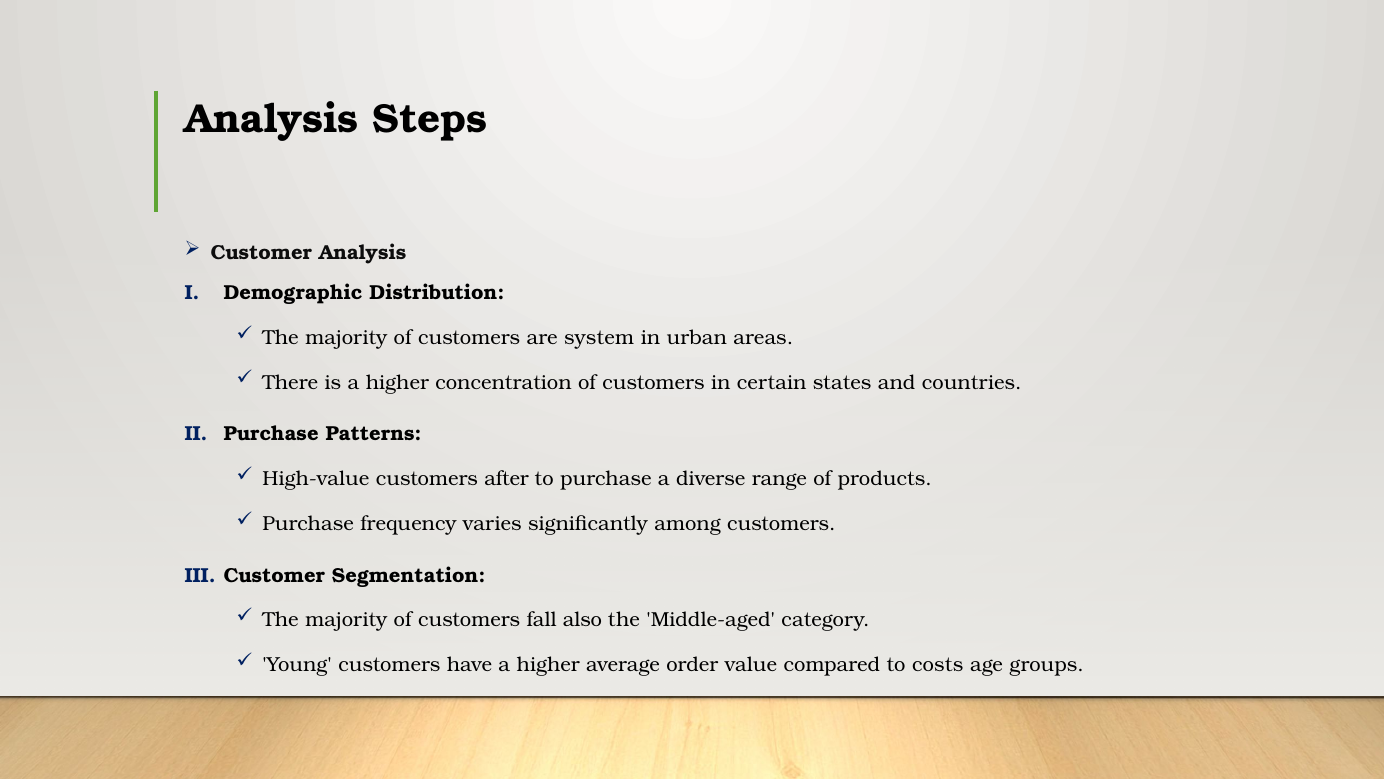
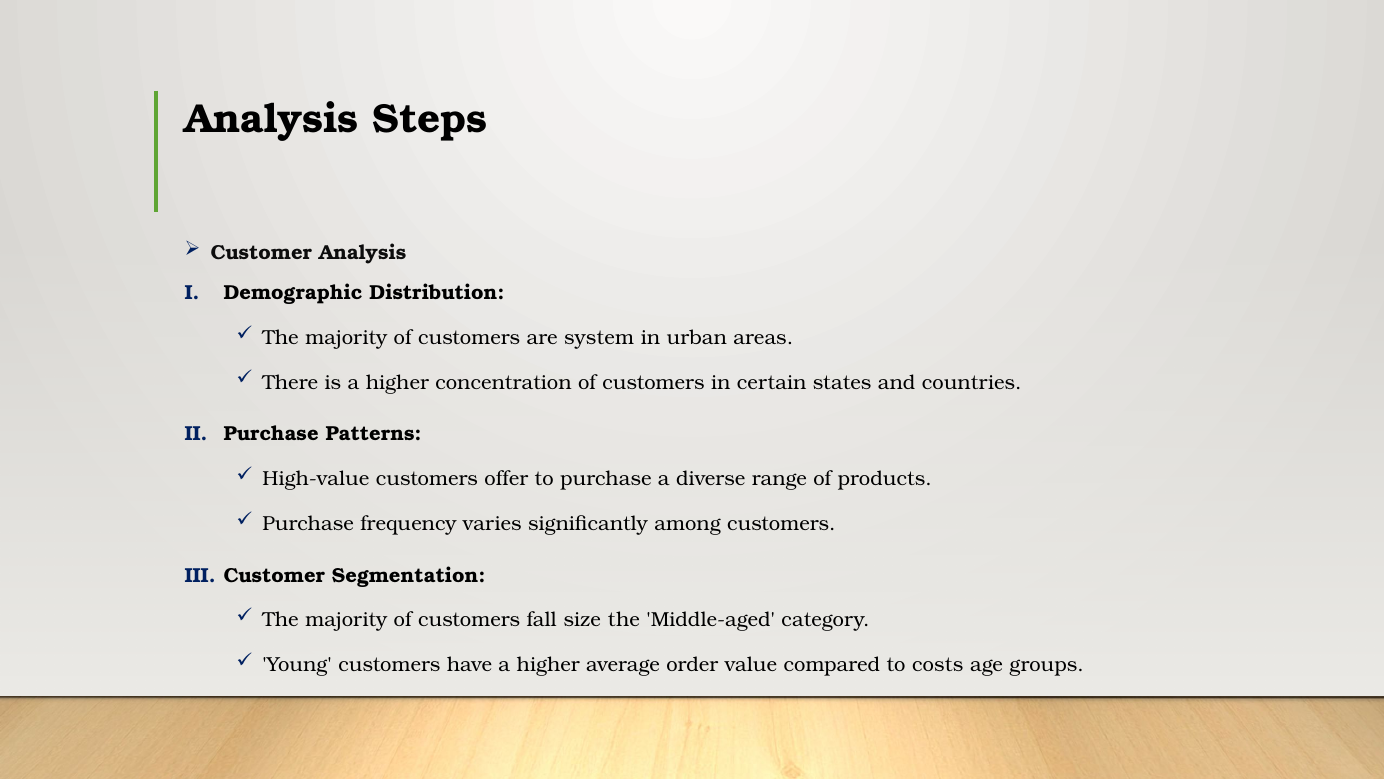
after: after -> offer
also: also -> size
